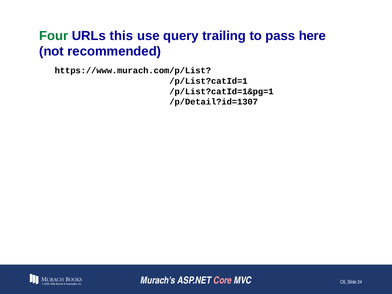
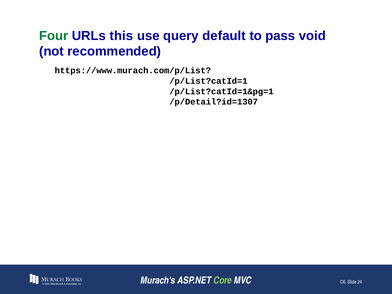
trailing: trailing -> default
here: here -> void
Core colour: pink -> light green
